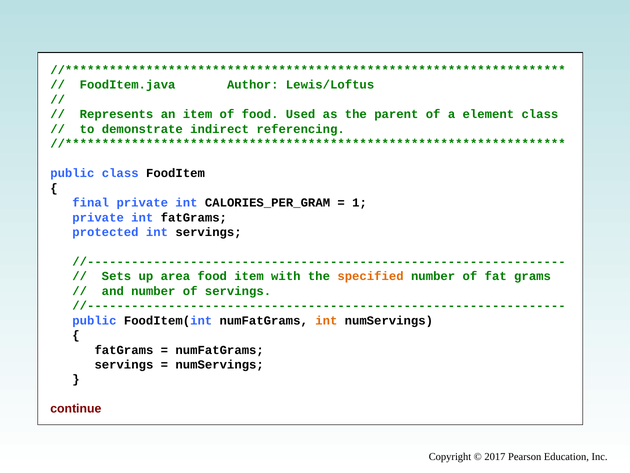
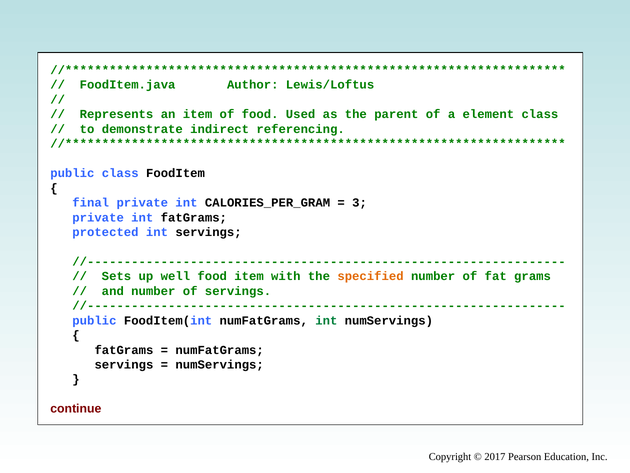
1: 1 -> 3
area: area -> well
int at (326, 320) colour: orange -> green
